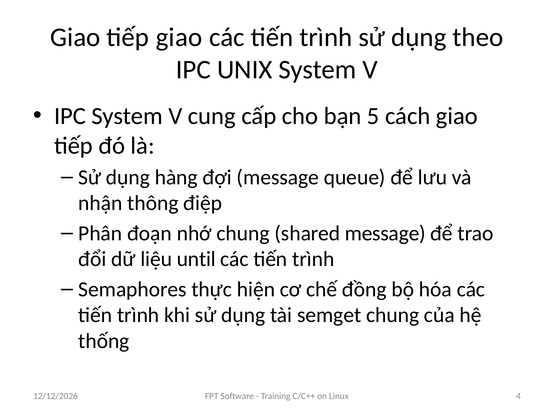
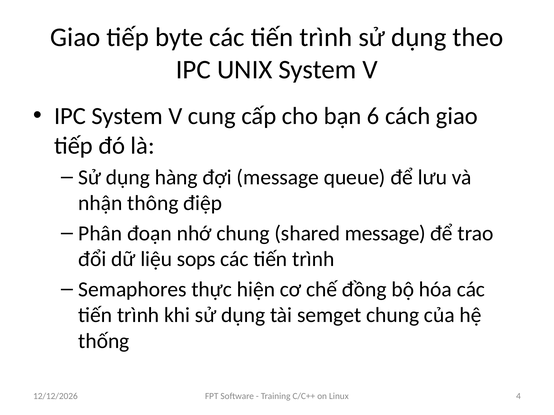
tiếp giao: giao -> byte
5: 5 -> 6
until: until -> sops
